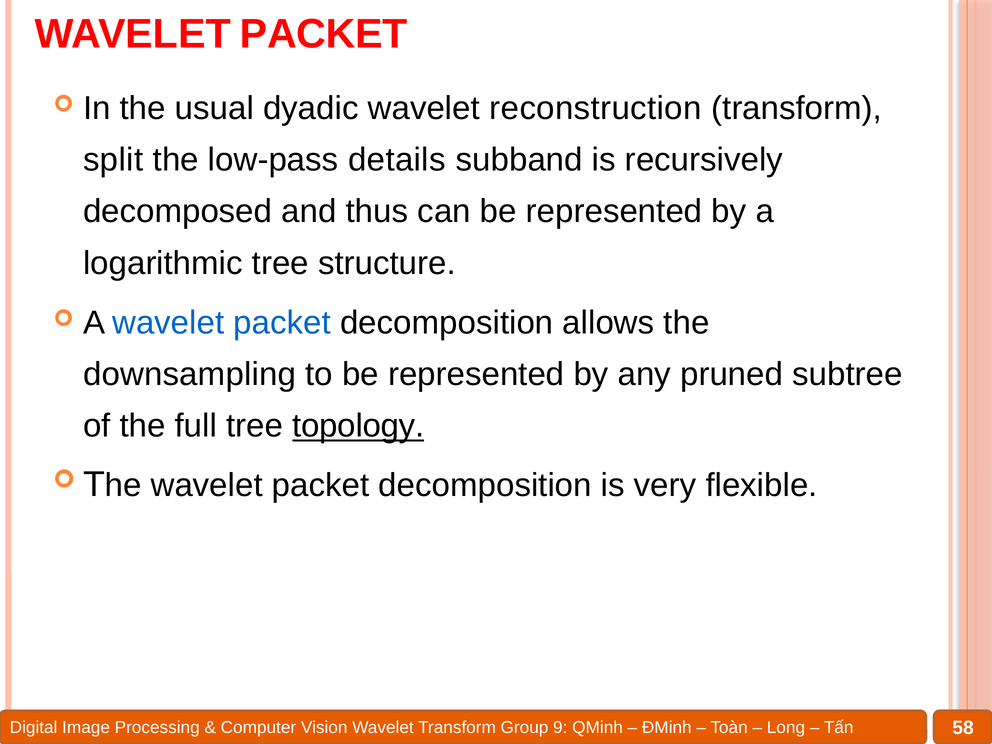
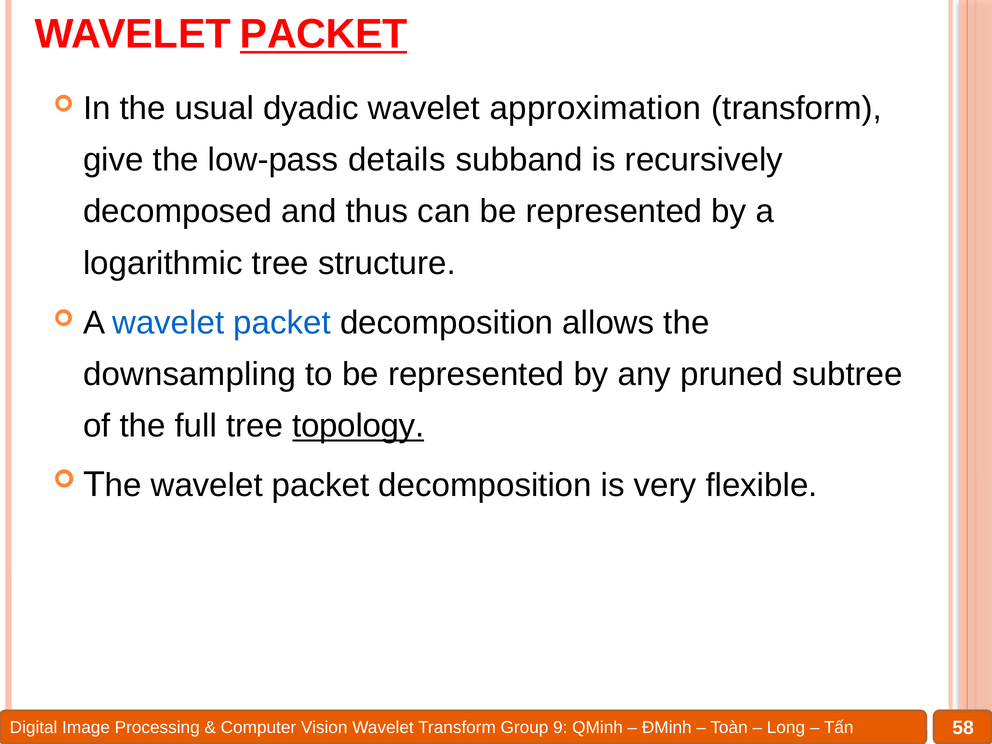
PACKET at (324, 34) underline: none -> present
reconstruction: reconstruction -> approximation
split: split -> give
